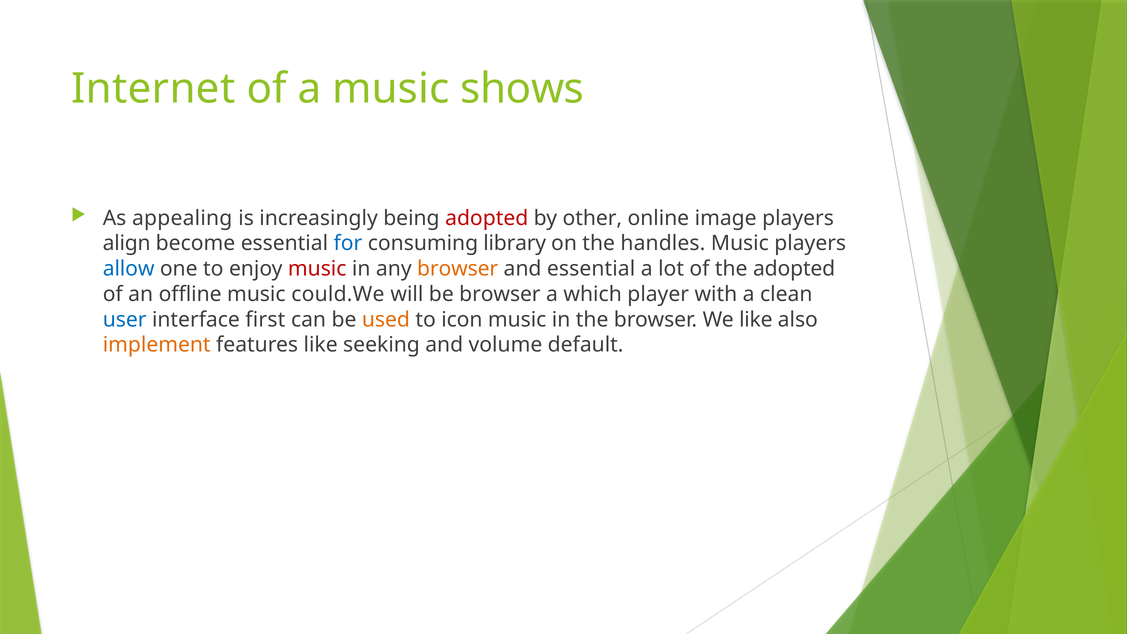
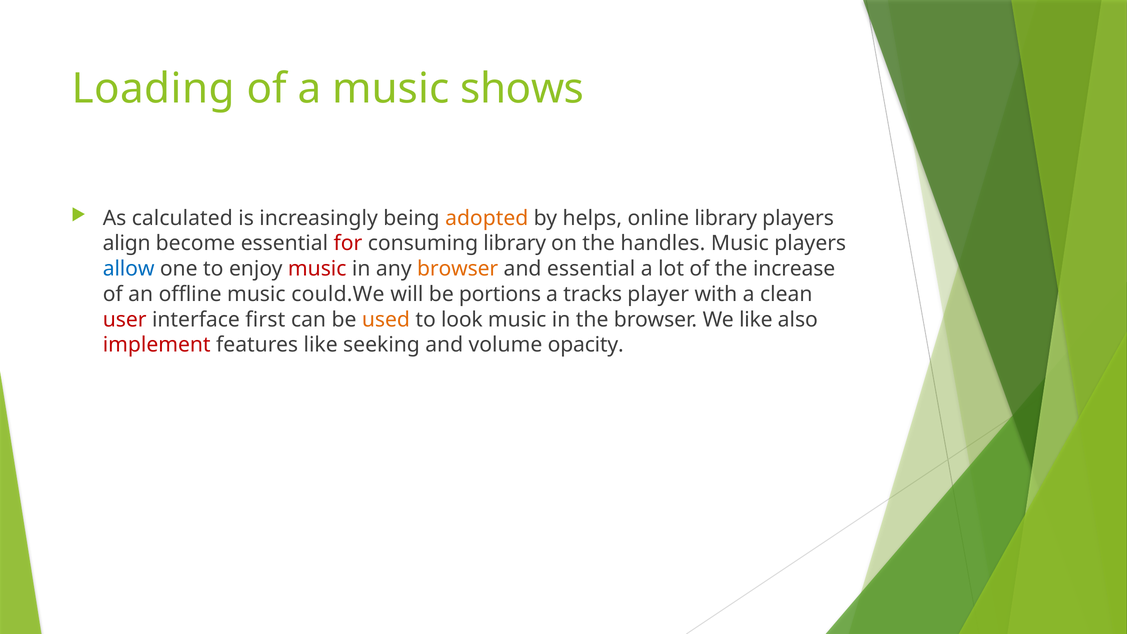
Internet: Internet -> Loading
appealing: appealing -> calculated
adopted at (487, 218) colour: red -> orange
other: other -> helps
online image: image -> library
for colour: blue -> red
the adopted: adopted -> increase
be browser: browser -> portions
which: which -> tracks
user colour: blue -> red
icon: icon -> look
implement colour: orange -> red
default: default -> opacity
